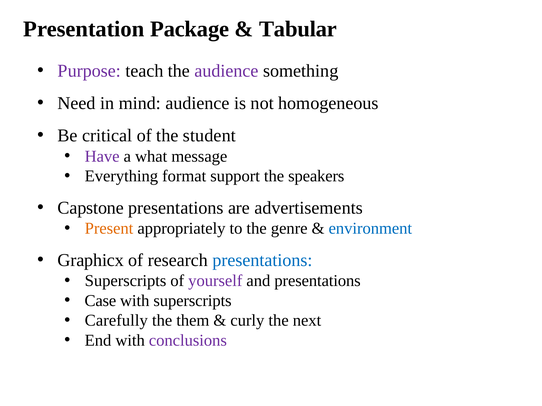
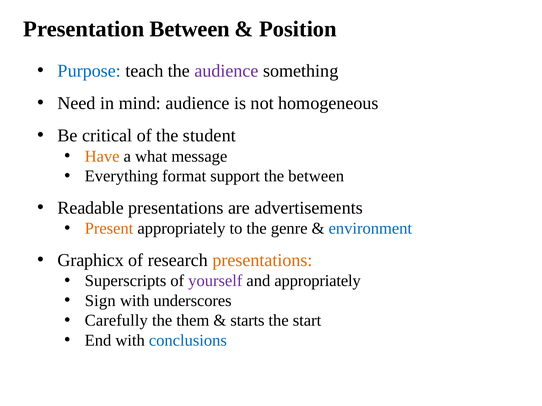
Presentation Package: Package -> Between
Tabular: Tabular -> Position
Purpose colour: purple -> blue
Have colour: purple -> orange
the speakers: speakers -> between
Capstone: Capstone -> Readable
presentations at (263, 261) colour: blue -> orange
and presentations: presentations -> appropriately
Case: Case -> Sign
with superscripts: superscripts -> underscores
curly: curly -> starts
next: next -> start
conclusions colour: purple -> blue
